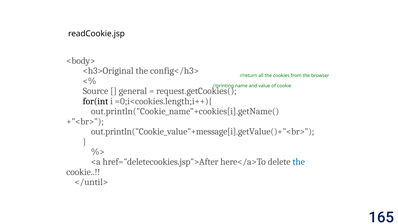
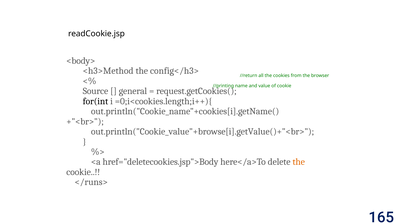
<h3>Original: <h3>Original -> <h3>Method
out.println("Cookie_value"+message[i].getValue()+"<br>: out.println("Cookie_value"+message[i].getValue()+"<br> -> out.println("Cookie_value"+browse[i].getValue()+"<br>
href="deletecookies.jsp">After: href="deletecookies.jsp">After -> href="deletecookies.jsp">Body
the at (299, 162) colour: blue -> orange
</until>: </until> -> </runs>
